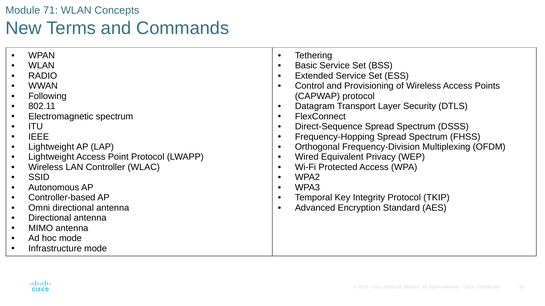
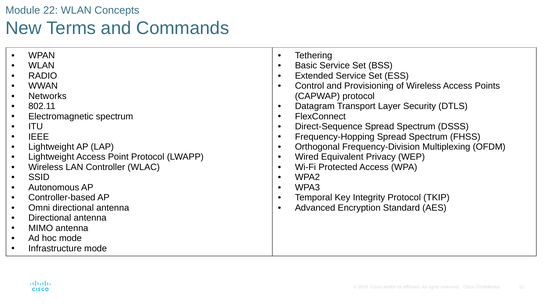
71: 71 -> 22
Following: Following -> Networks
